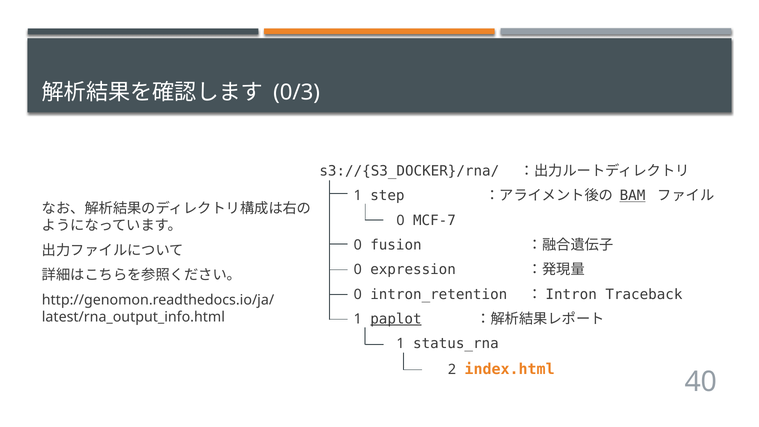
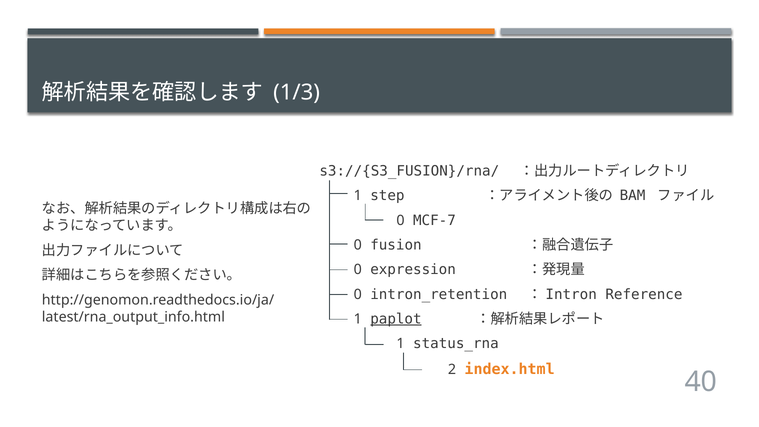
0/3: 0/3 -> 1/3
s3://{S3_DOCKER}/rna/: s3://{S3_DOCKER}/rna/ -> s3://{S3_FUSION}/rna/
BAM underline: present -> none
Traceback: Traceback -> Reference
